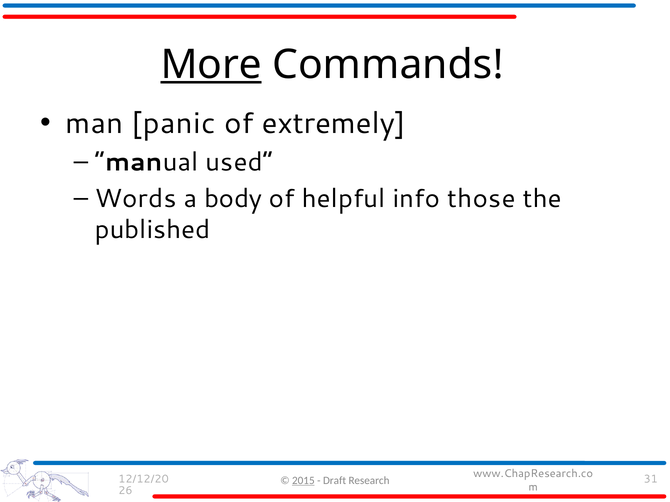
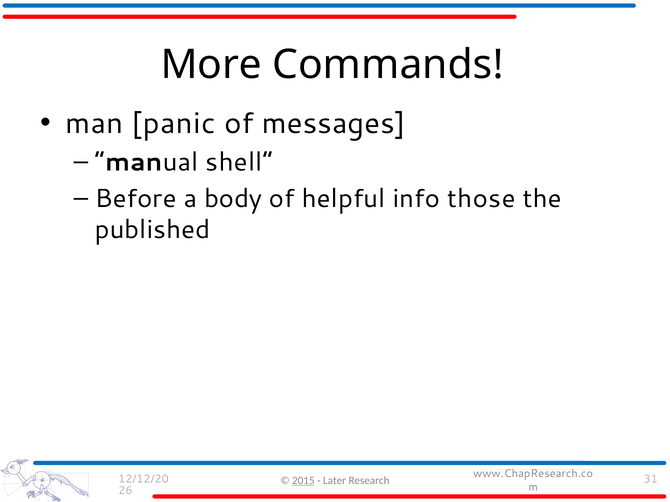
More underline: present -> none
extremely: extremely -> messages
used: used -> shell
Words: Words -> Before
Draft: Draft -> Later
